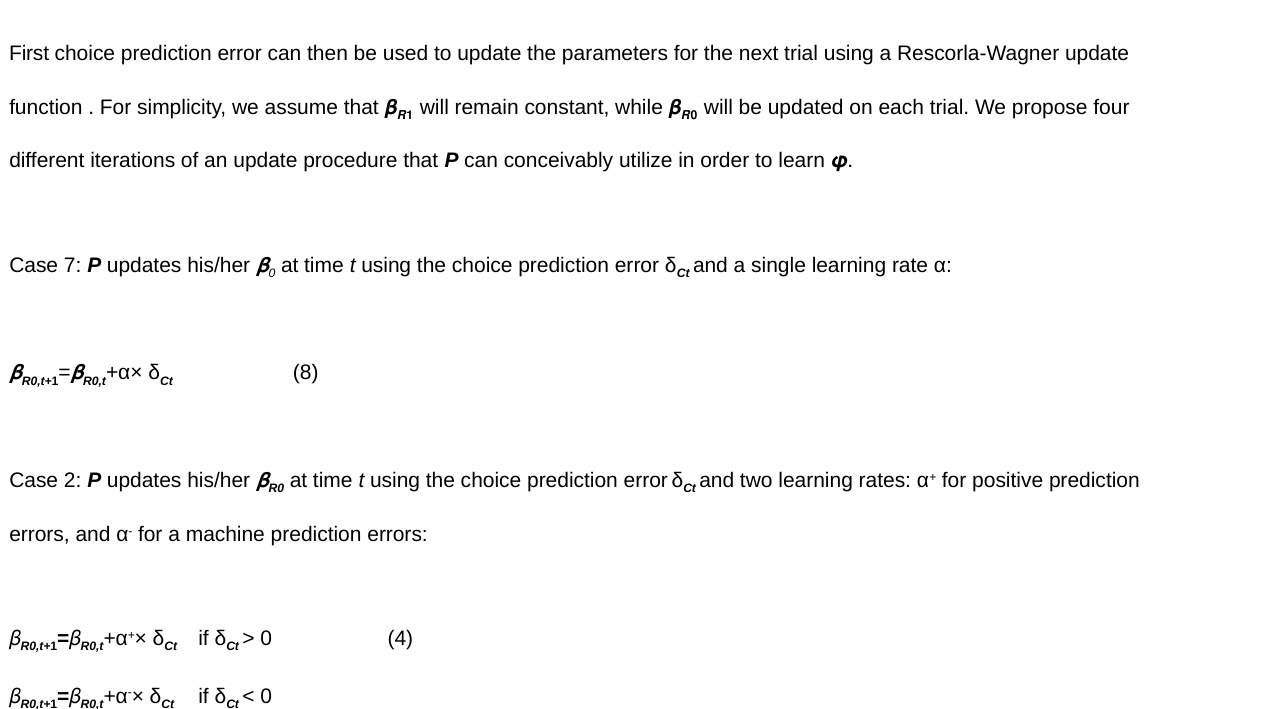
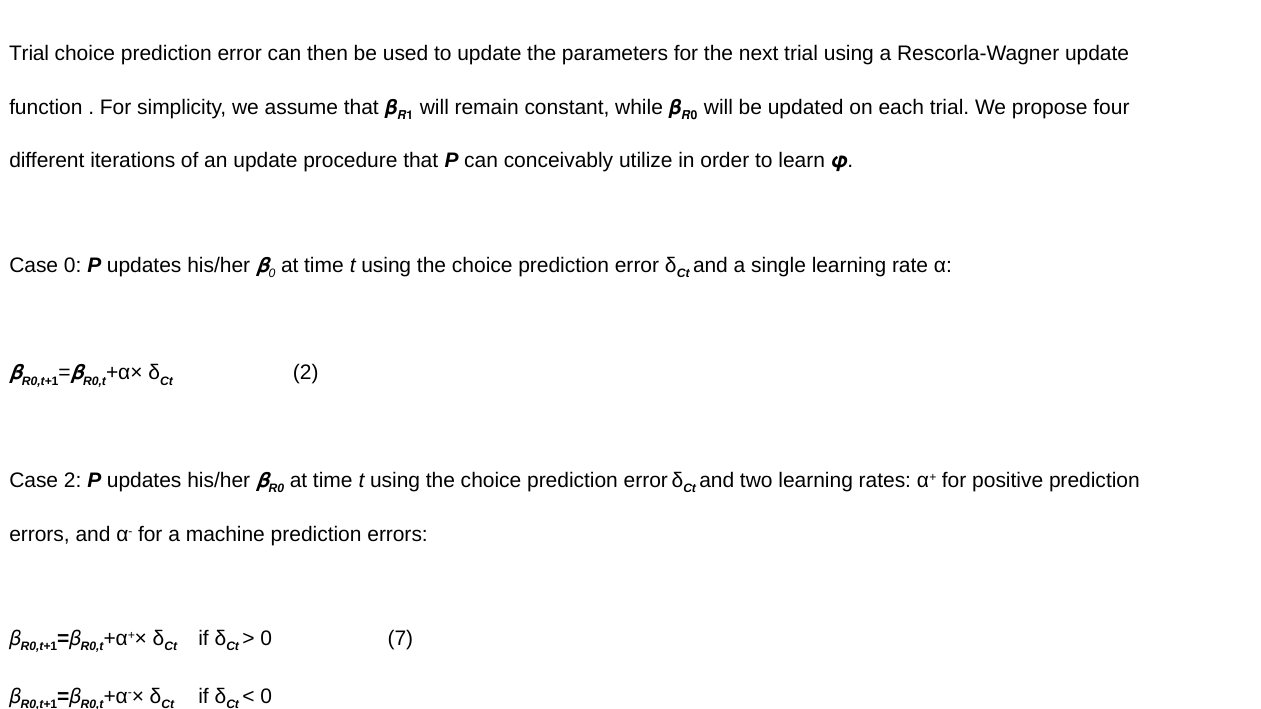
First at (29, 53): First -> Trial
Case 7: 7 -> 0
8 at (306, 373): 8 -> 2
4: 4 -> 7
